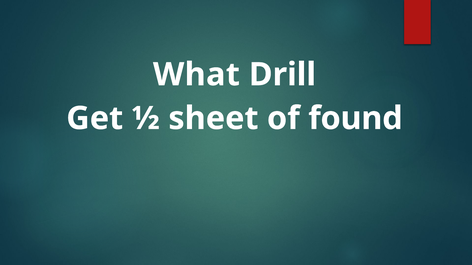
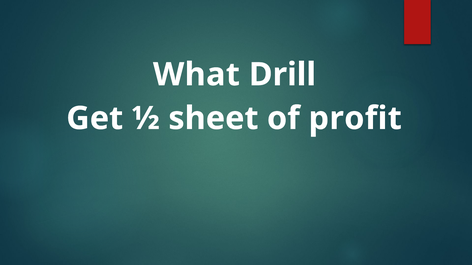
found: found -> profit
